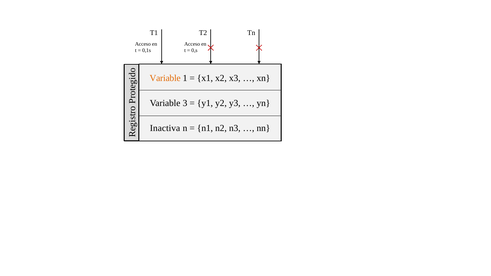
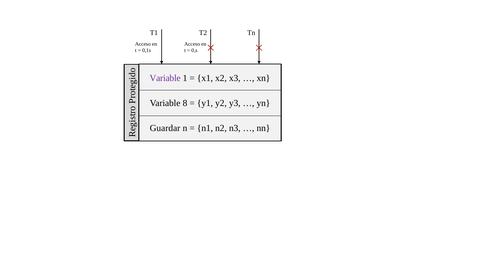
Variable at (165, 78) colour: orange -> purple
3: 3 -> 8
Inactiva: Inactiva -> Guardar
